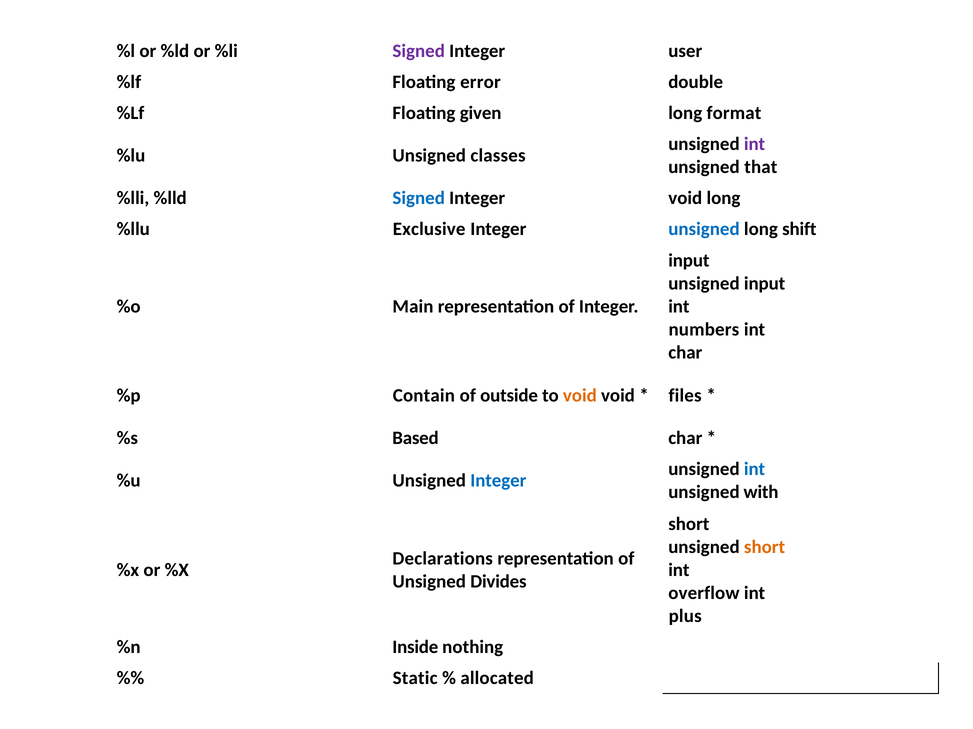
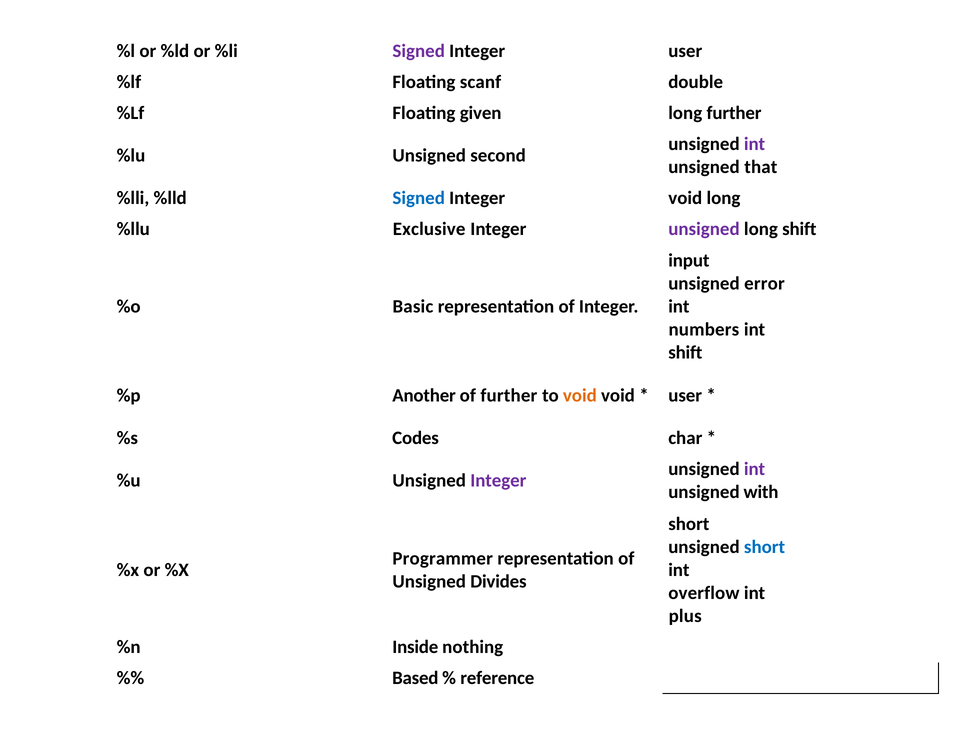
error: error -> scanf
long format: format -> further
classes: classes -> second
unsigned at (704, 229) colour: blue -> purple
unsigned input: input -> error
Main: Main -> Basic
char at (685, 353): char -> shift
Contain: Contain -> Another
of outside: outside -> further
files at (685, 396): files -> user
Based: Based -> Codes
int at (755, 470) colour: blue -> purple
Integer at (498, 481) colour: blue -> purple
short at (765, 547) colour: orange -> blue
Declarations: Declarations -> Programmer
Static: Static -> Based
allocated: allocated -> reference
